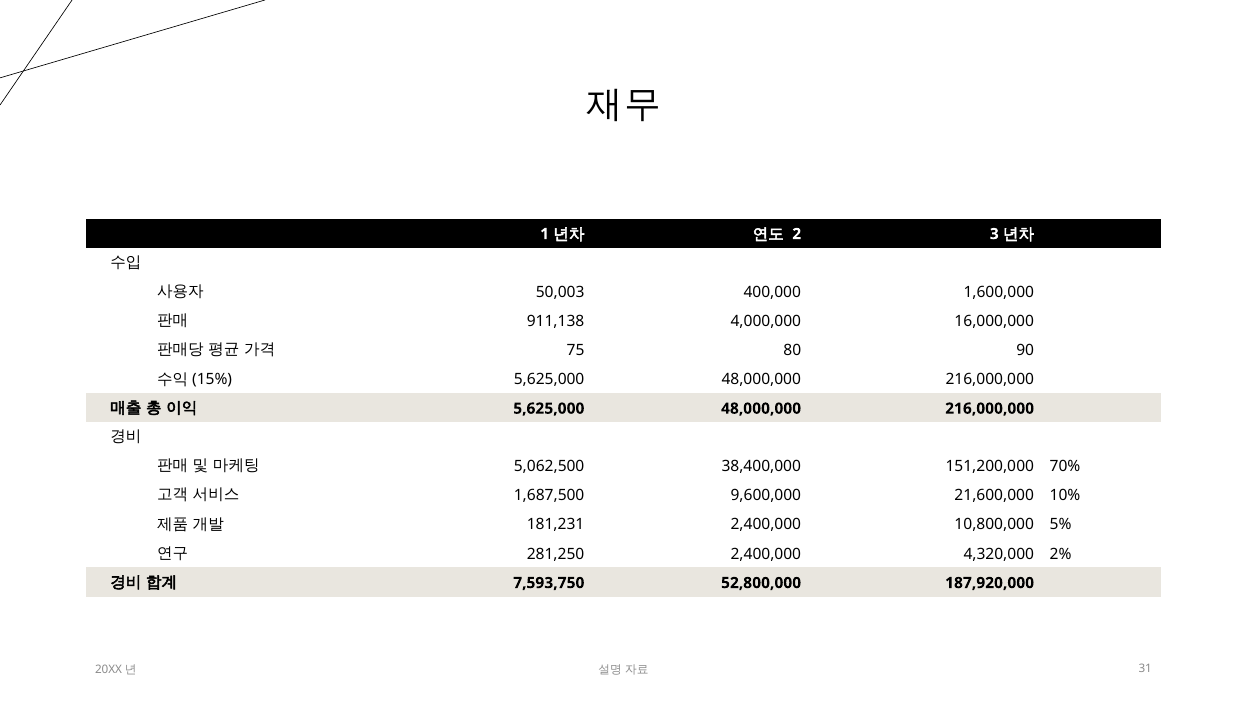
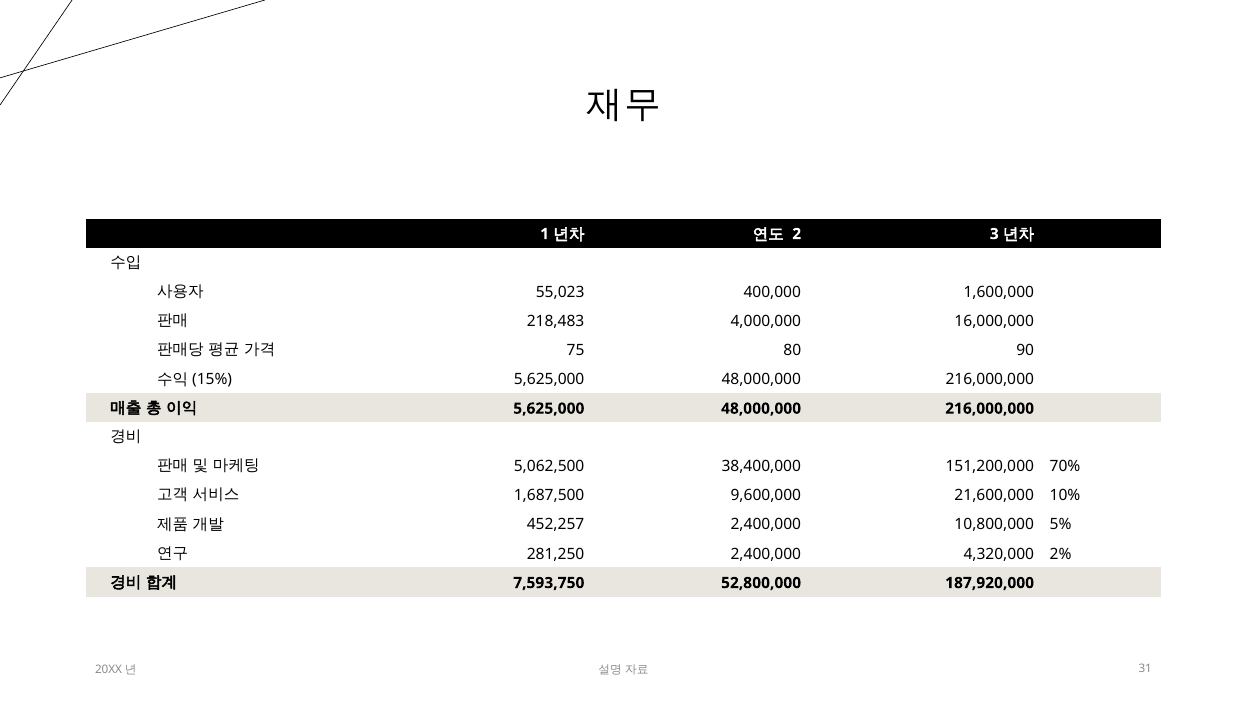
50,003: 50,003 -> 55,023
911,138: 911,138 -> 218,483
181,231: 181,231 -> 452,257
